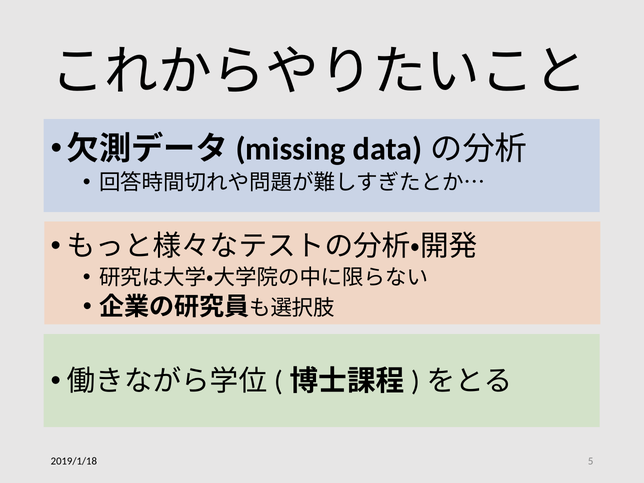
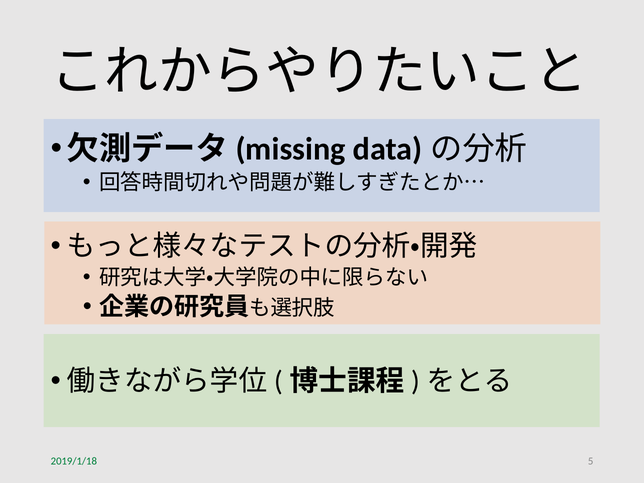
2019/1/18 colour: black -> green
